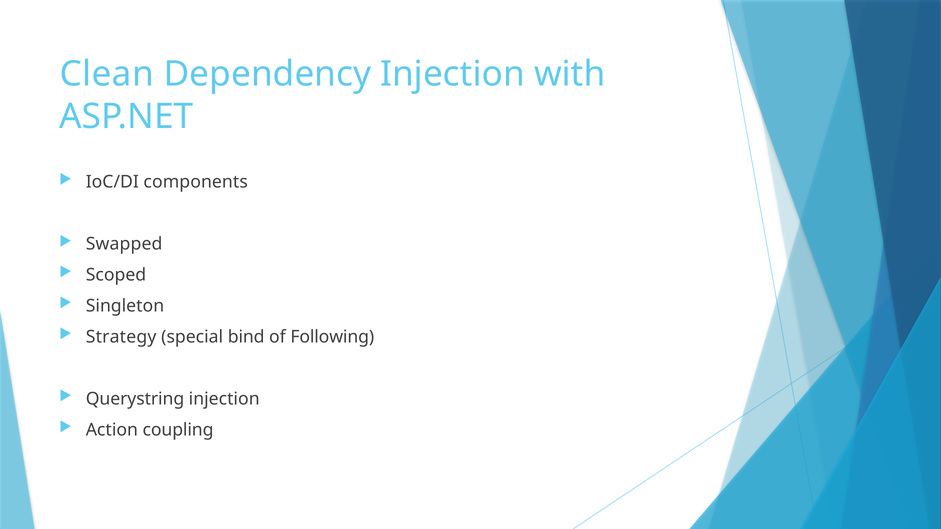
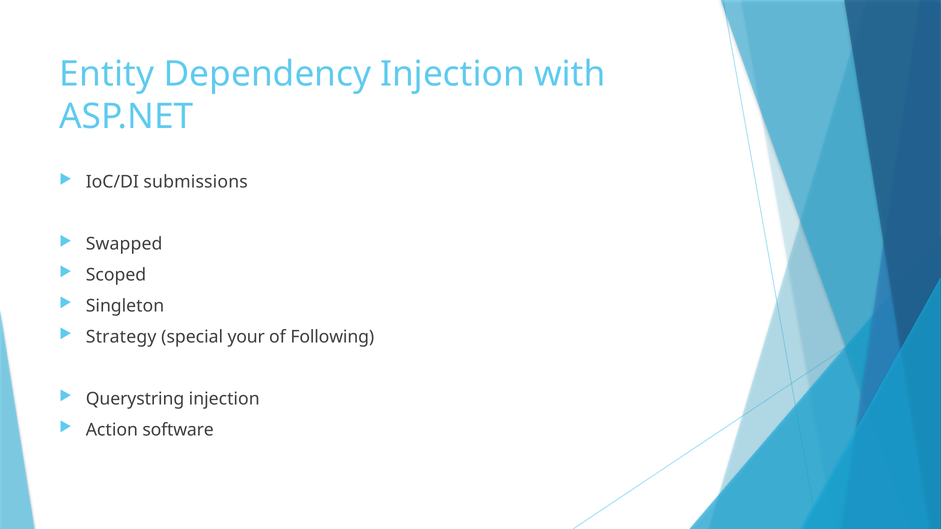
Clean: Clean -> Entity
components: components -> submissions
bind: bind -> your
coupling: coupling -> software
